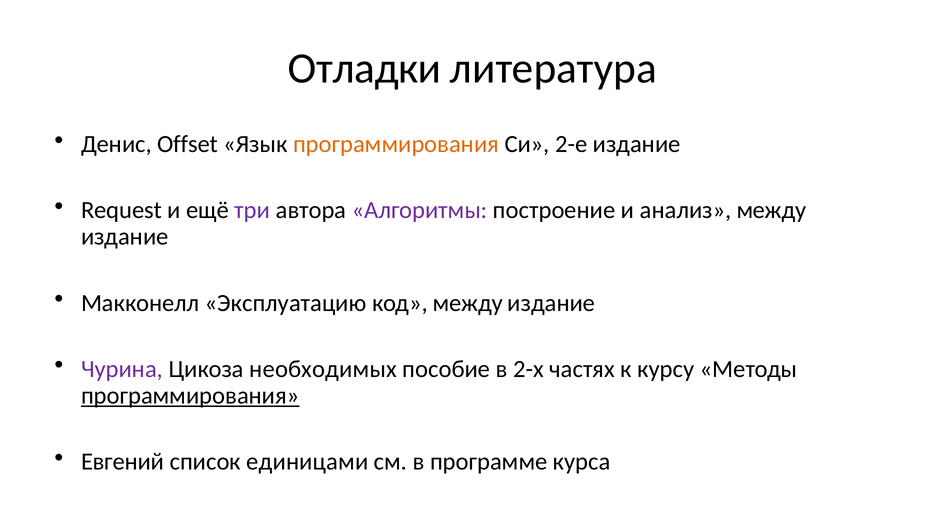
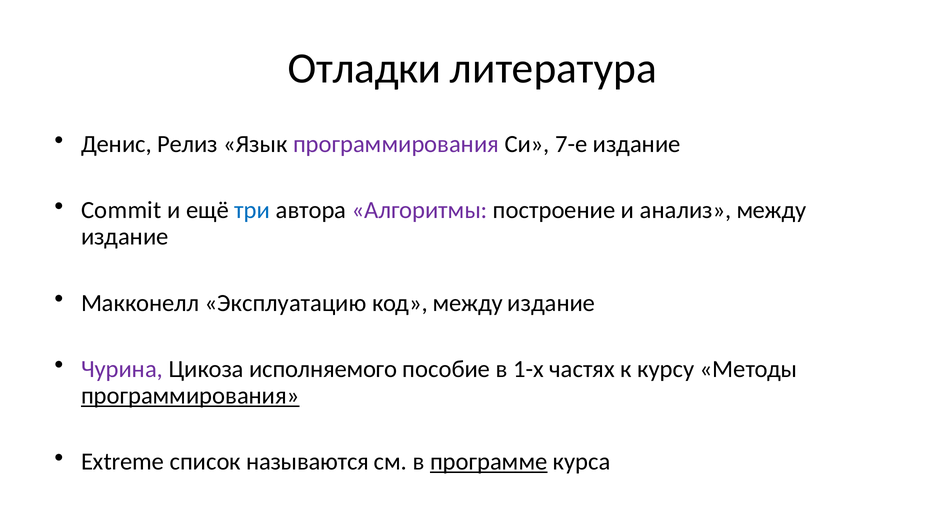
Offset: Offset -> Релиз
программирования at (396, 144) colour: orange -> purple
2-е: 2-е -> 7-е
Request: Request -> Commit
три colour: purple -> blue
необходимых: необходимых -> исполняемого
2-х: 2-х -> 1-х
Евгений: Евгений -> Extreme
единицами: единицами -> называются
программе underline: none -> present
